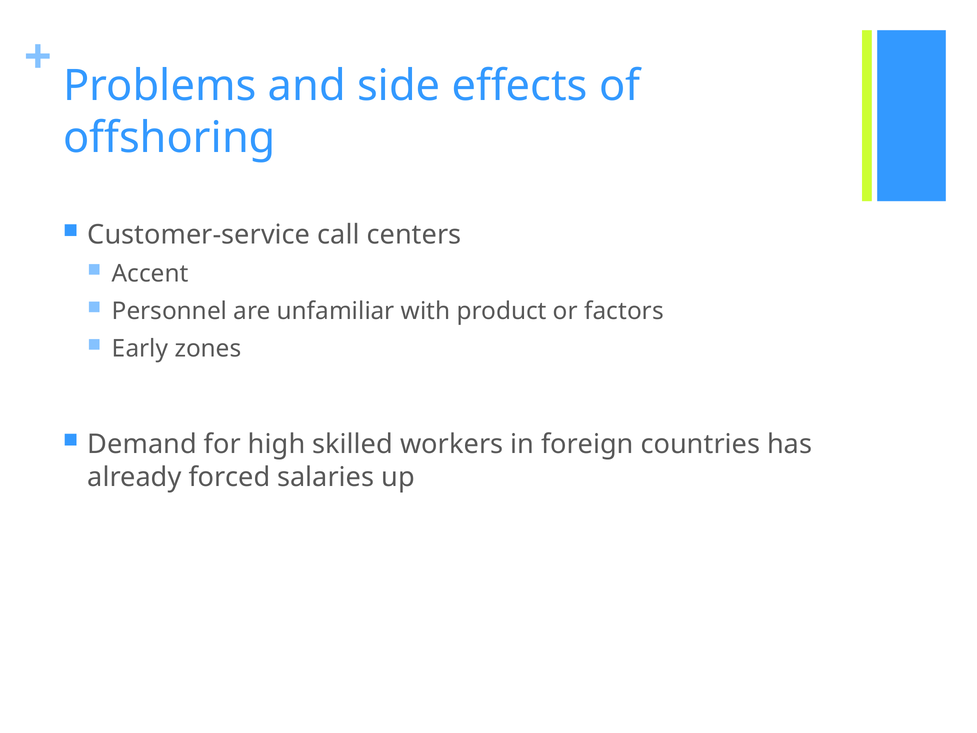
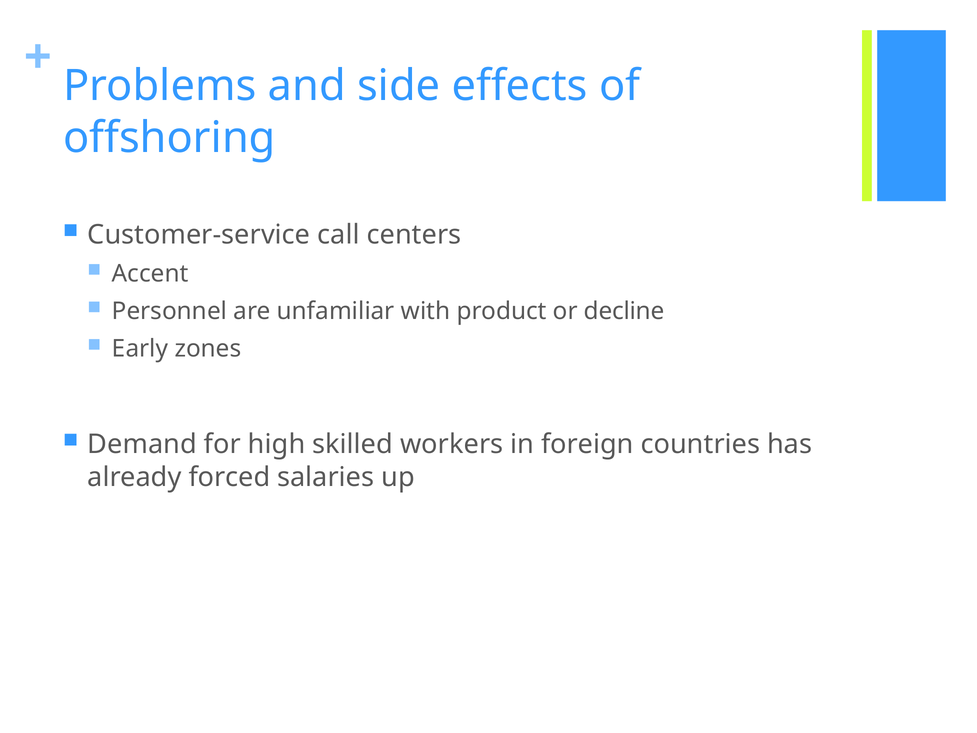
factors: factors -> decline
